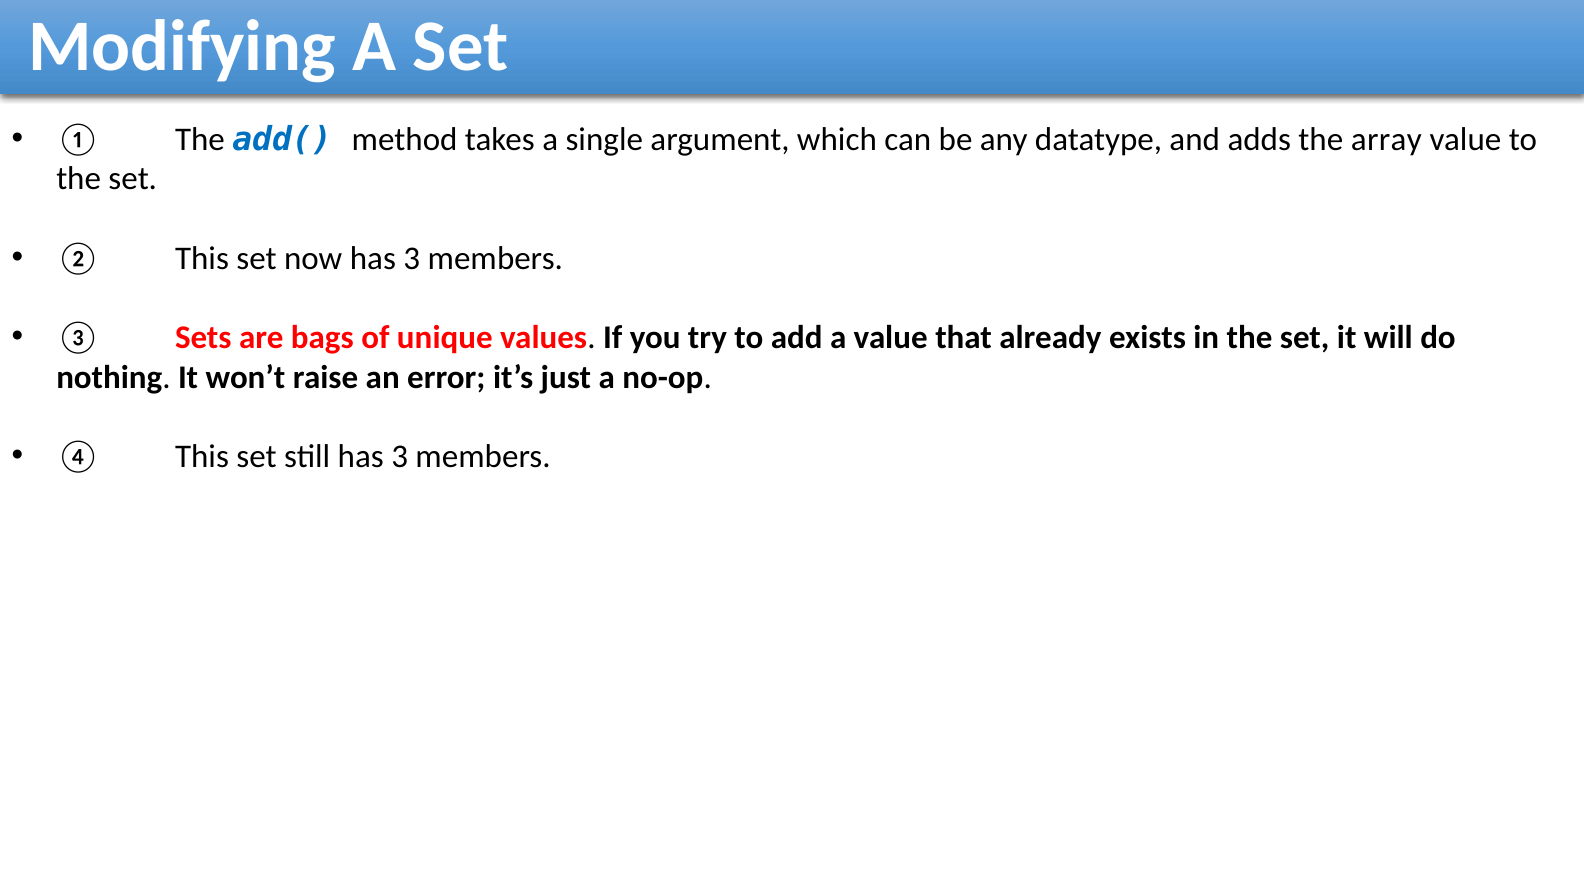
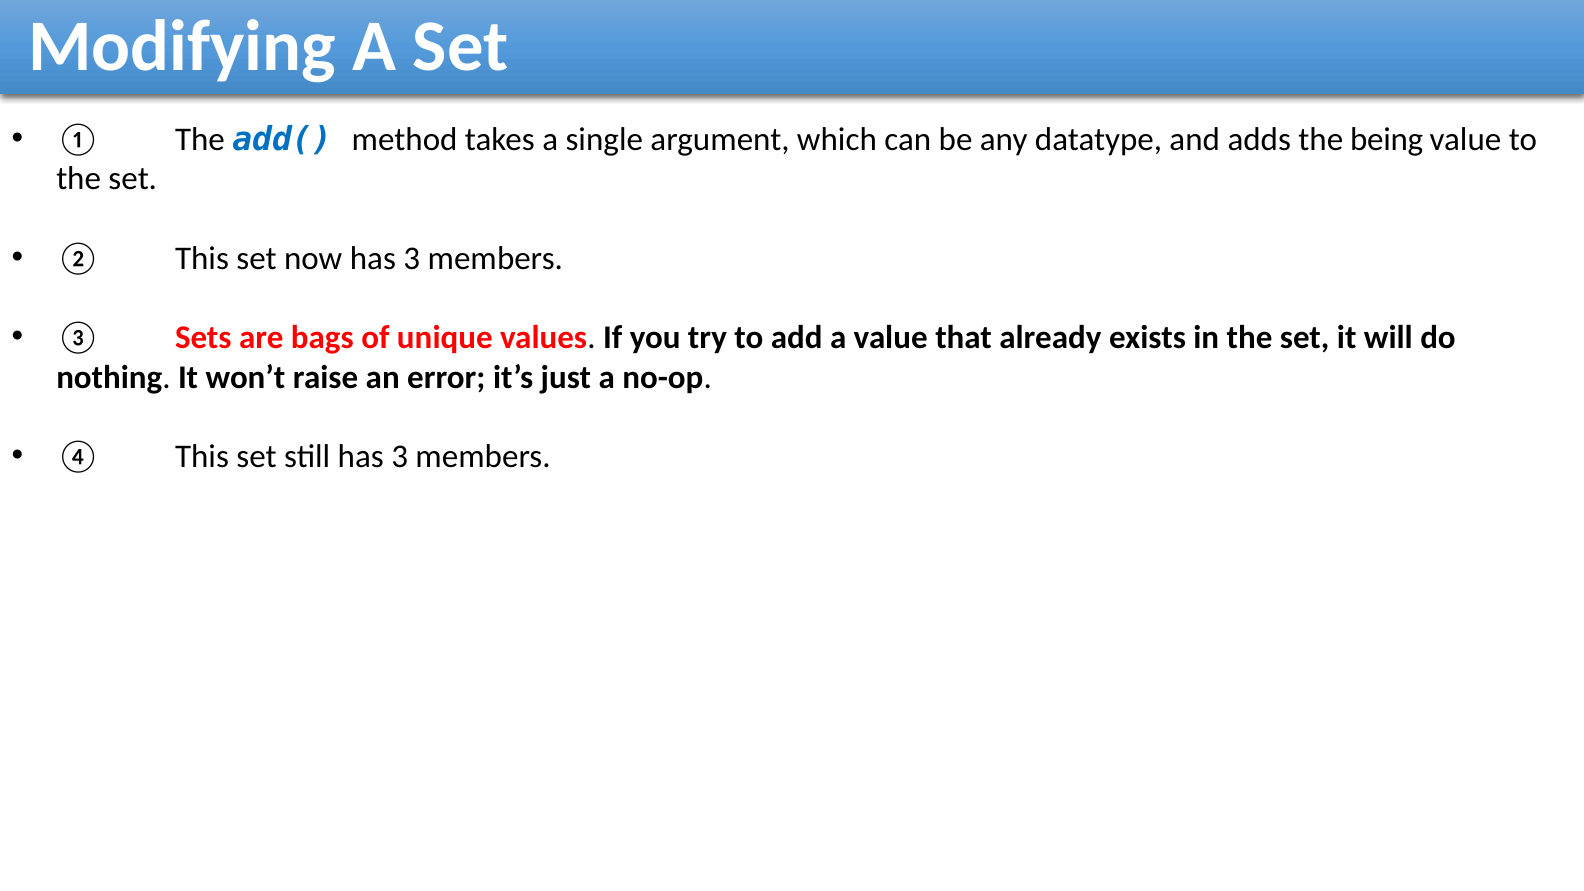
array: array -> being
